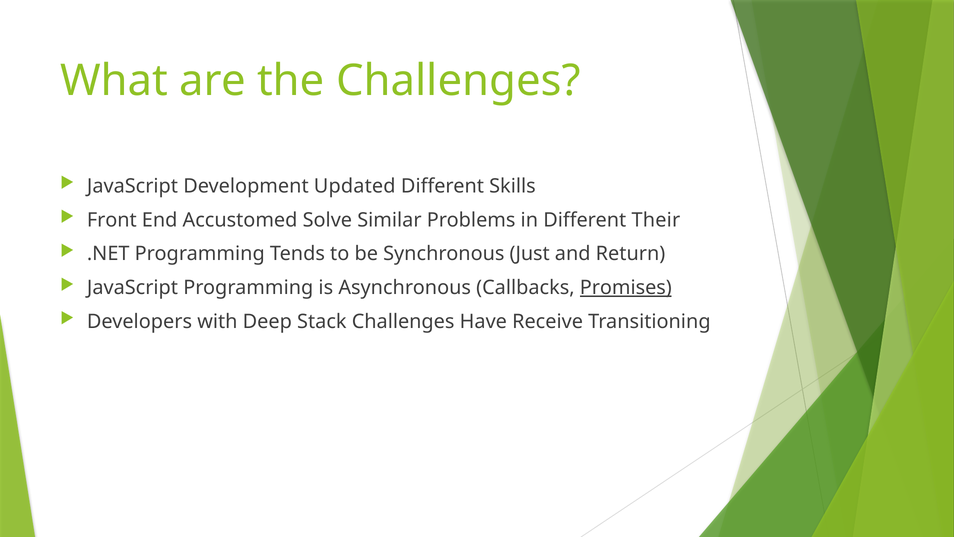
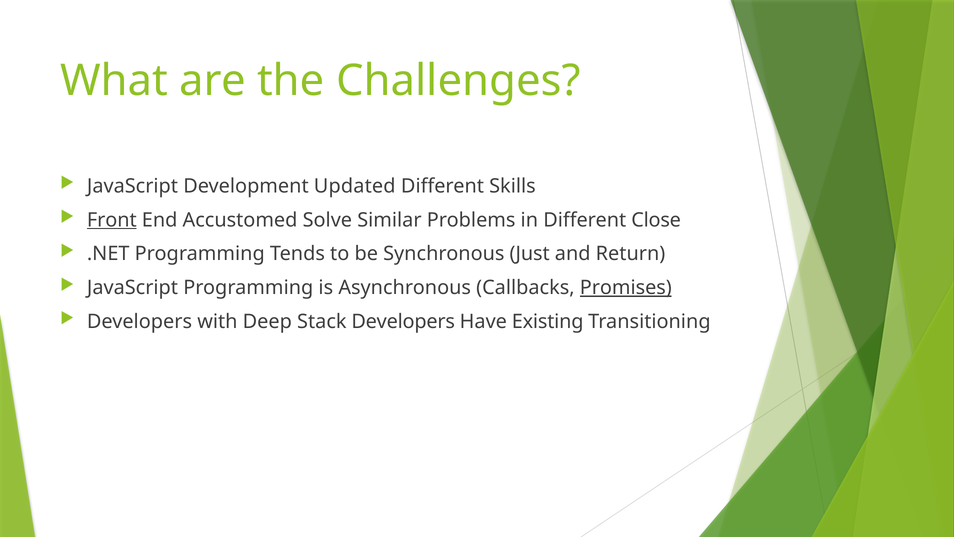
Front underline: none -> present
Their: Their -> Close
Stack Challenges: Challenges -> Developers
Receive: Receive -> Existing
